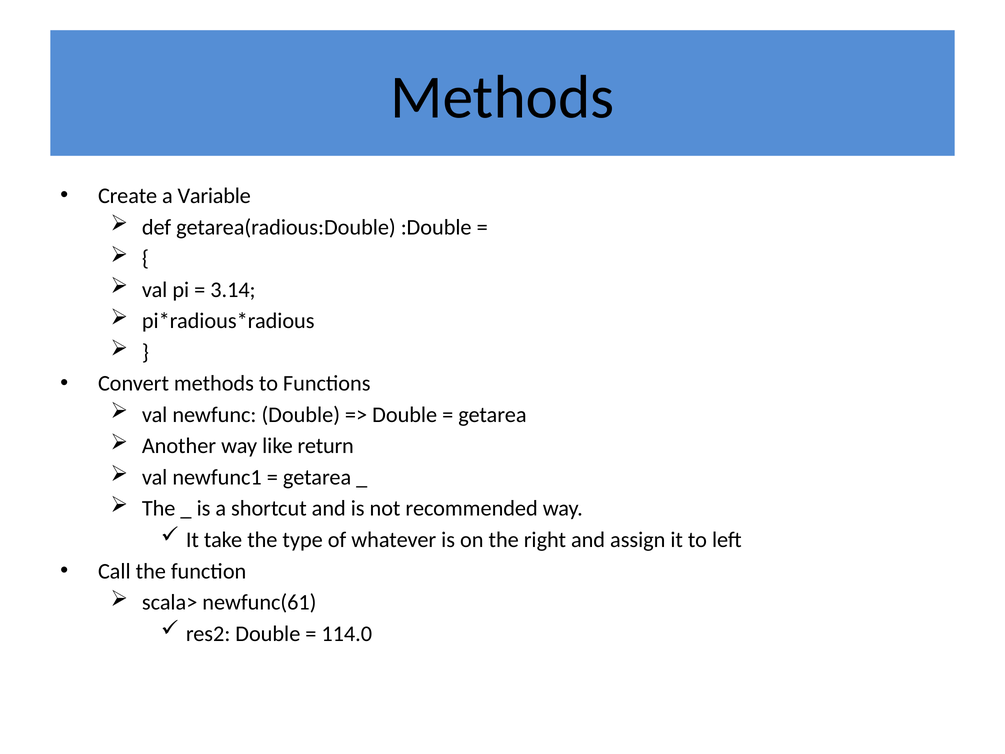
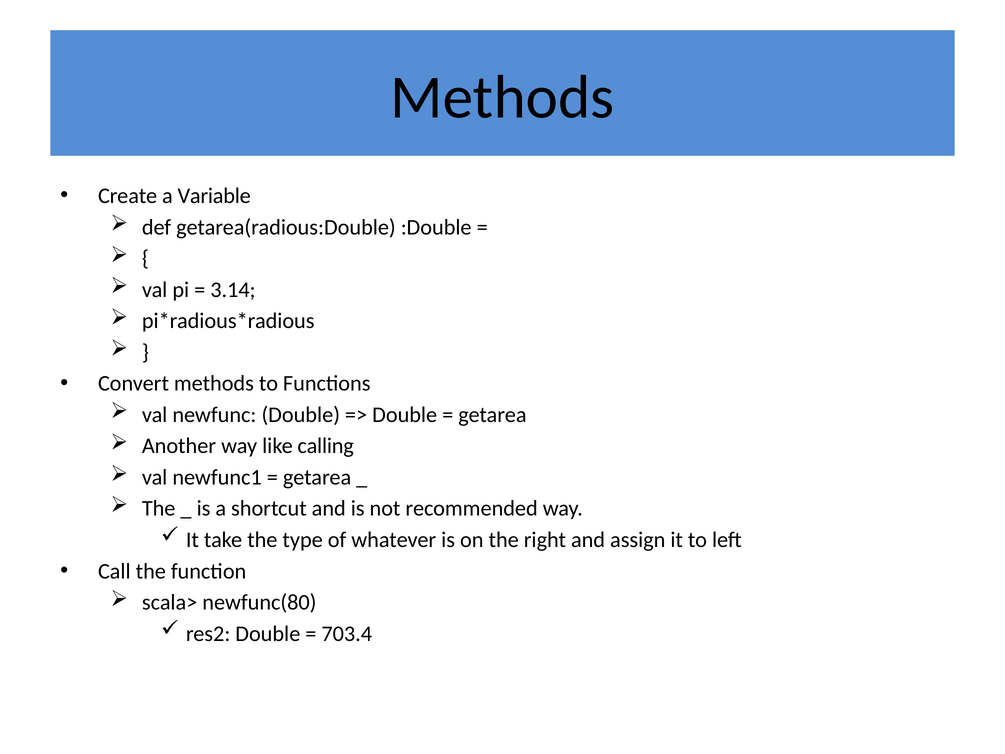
return: return -> calling
newfunc(61: newfunc(61 -> newfunc(80
114.0: 114.0 -> 703.4
